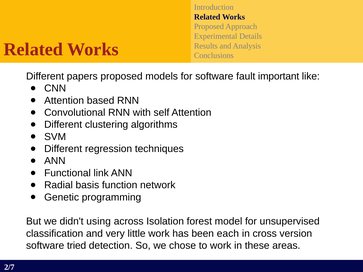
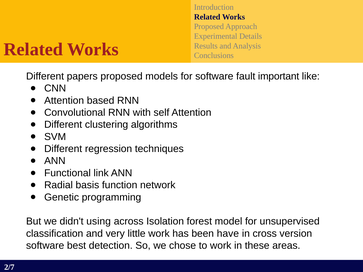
each: each -> have
tried: tried -> best
